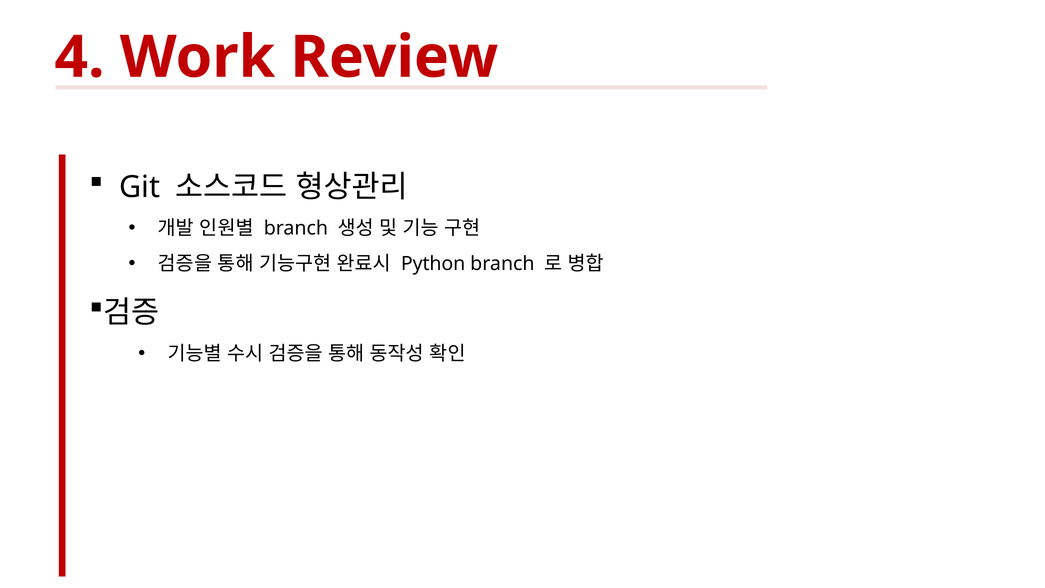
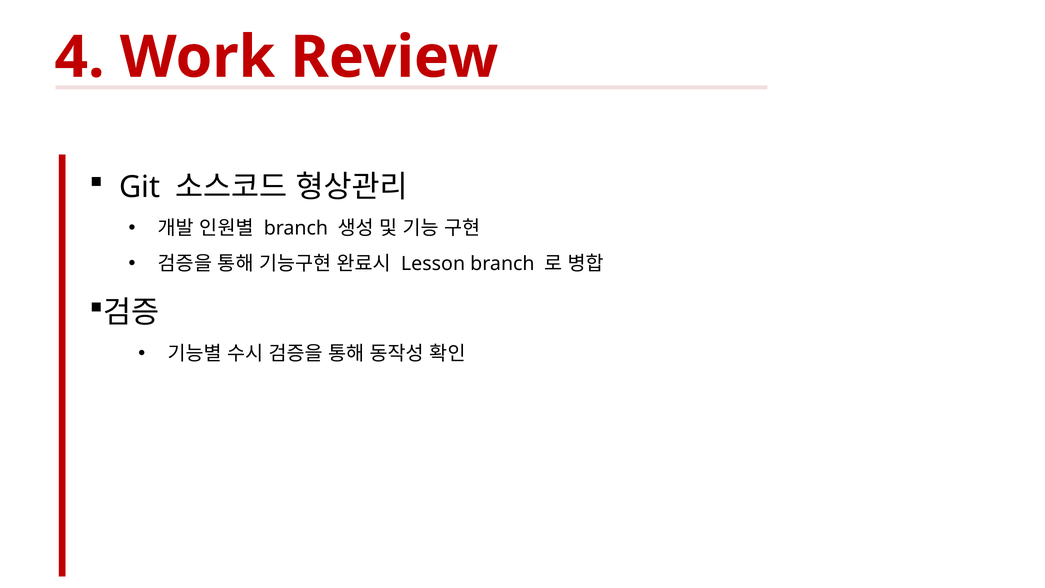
Python: Python -> Lesson
